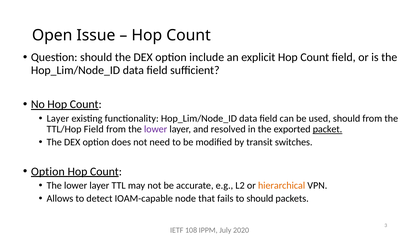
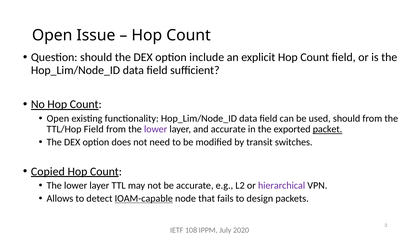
Layer at (58, 118): Layer -> Open
and resolved: resolved -> accurate
Option at (48, 171): Option -> Copied
hierarchical colour: orange -> purple
IOAM-capable underline: none -> present
to should: should -> design
